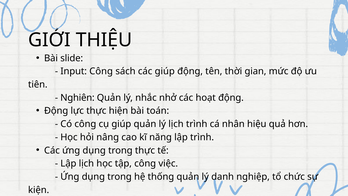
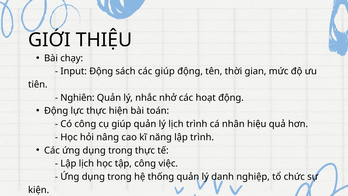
slide: slide -> chạy
Input Công: Công -> Động
